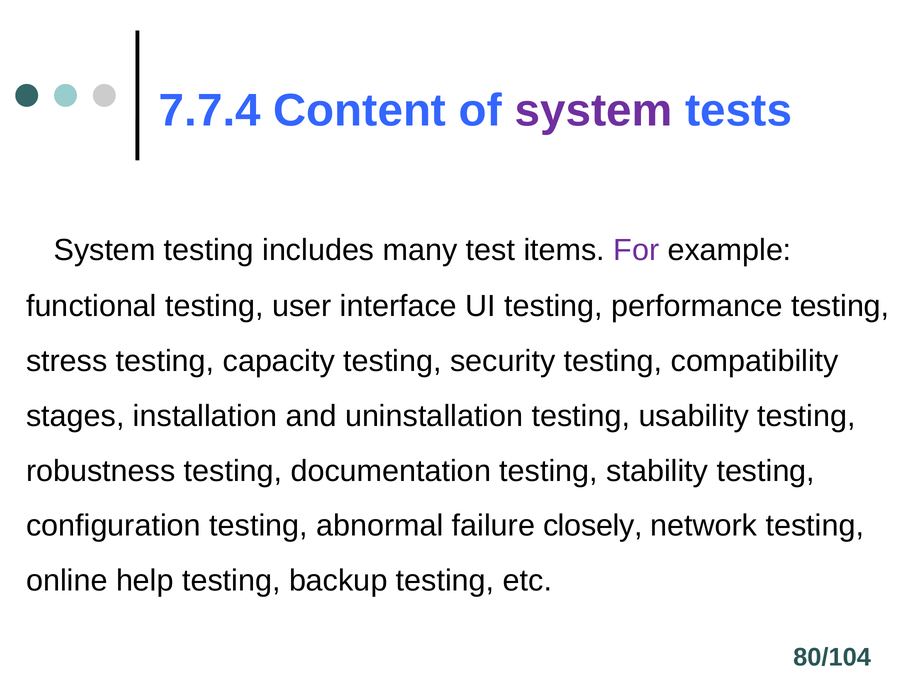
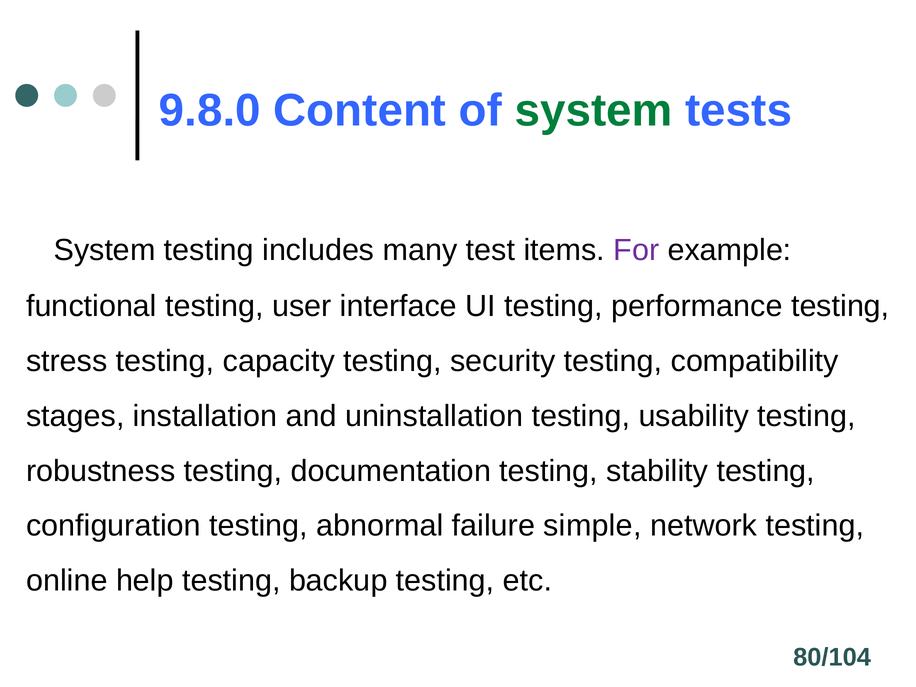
7.7.4: 7.7.4 -> 9.8.0
system at (594, 111) colour: purple -> green
closely: closely -> simple
